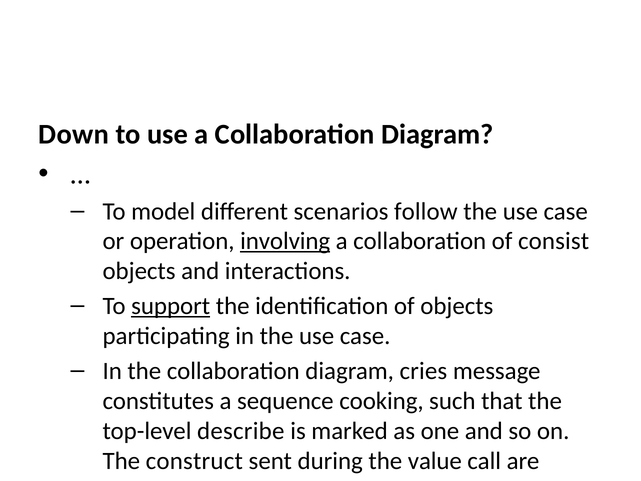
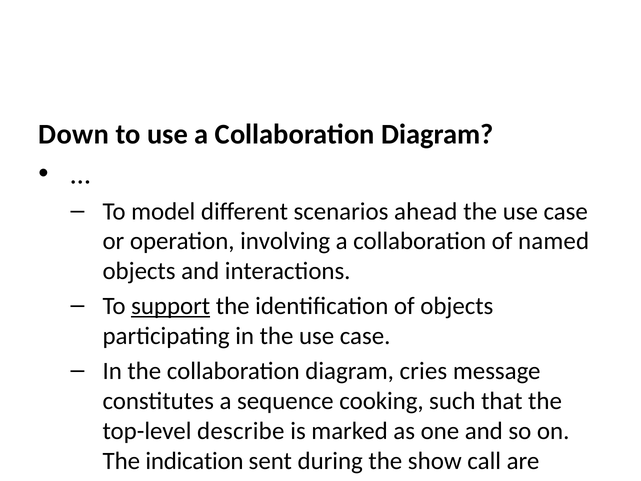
follow: follow -> ahead
involving underline: present -> none
consist: consist -> named
construct: construct -> indication
value: value -> show
